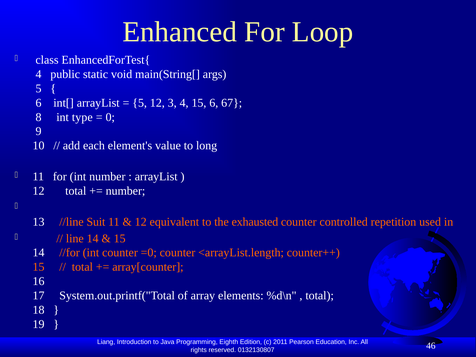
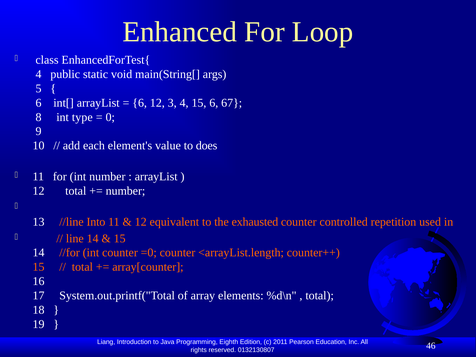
5 at (140, 103): 5 -> 6
long: long -> does
Suit: Suit -> Into
